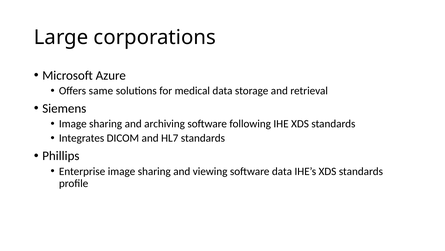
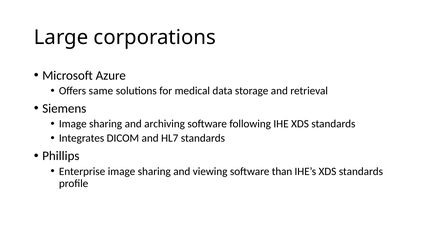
software data: data -> than
